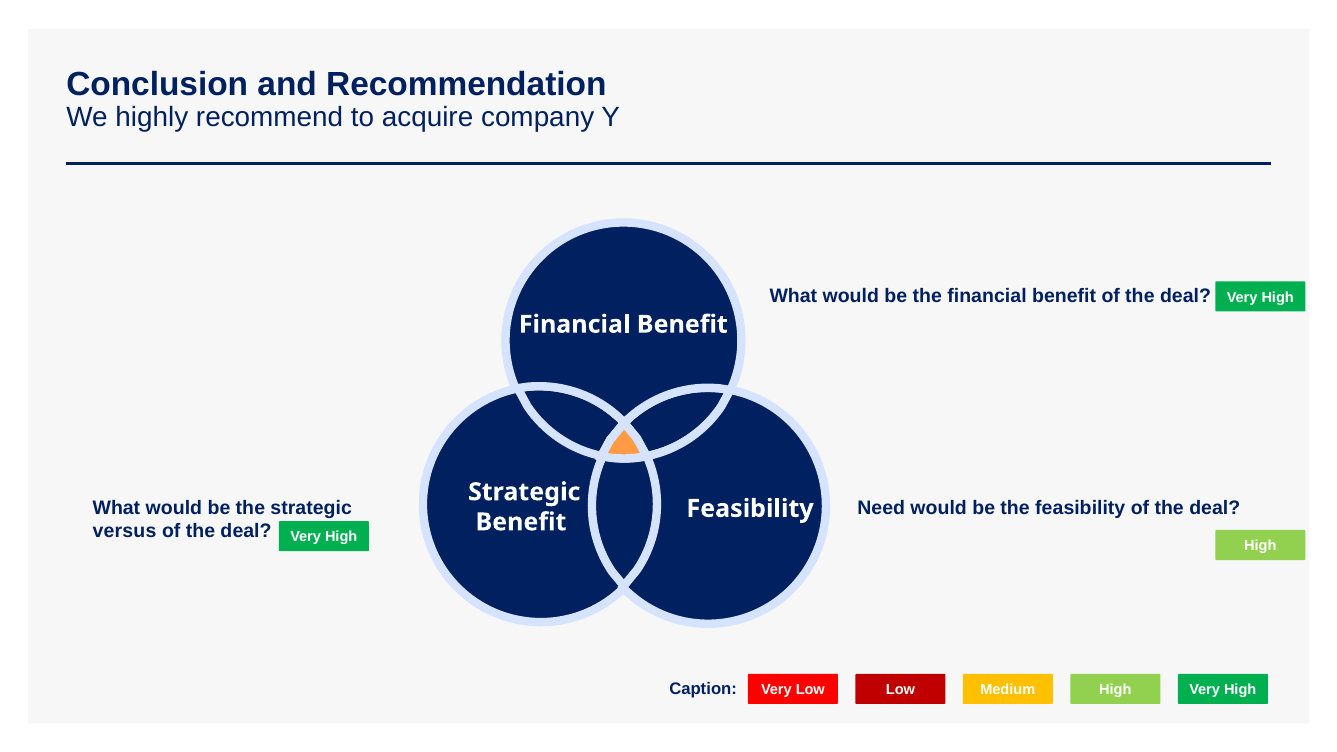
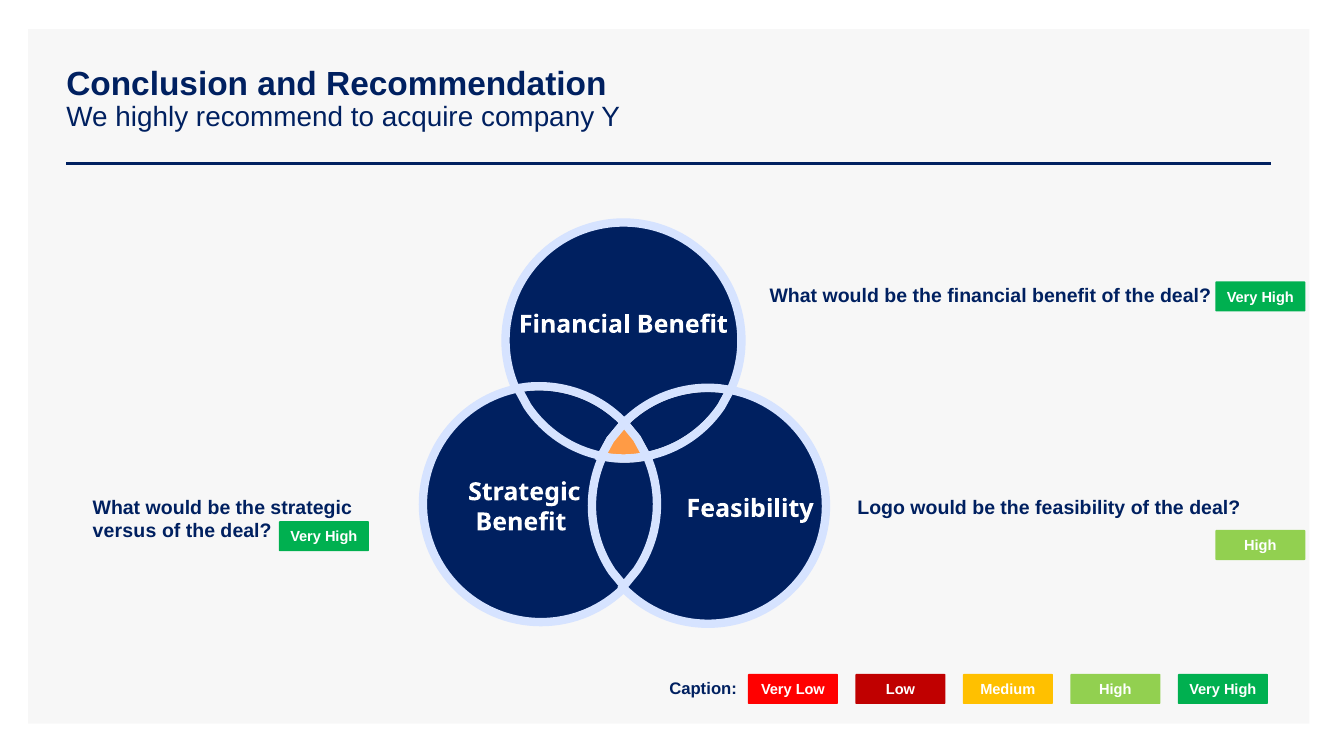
Need: Need -> Logo
